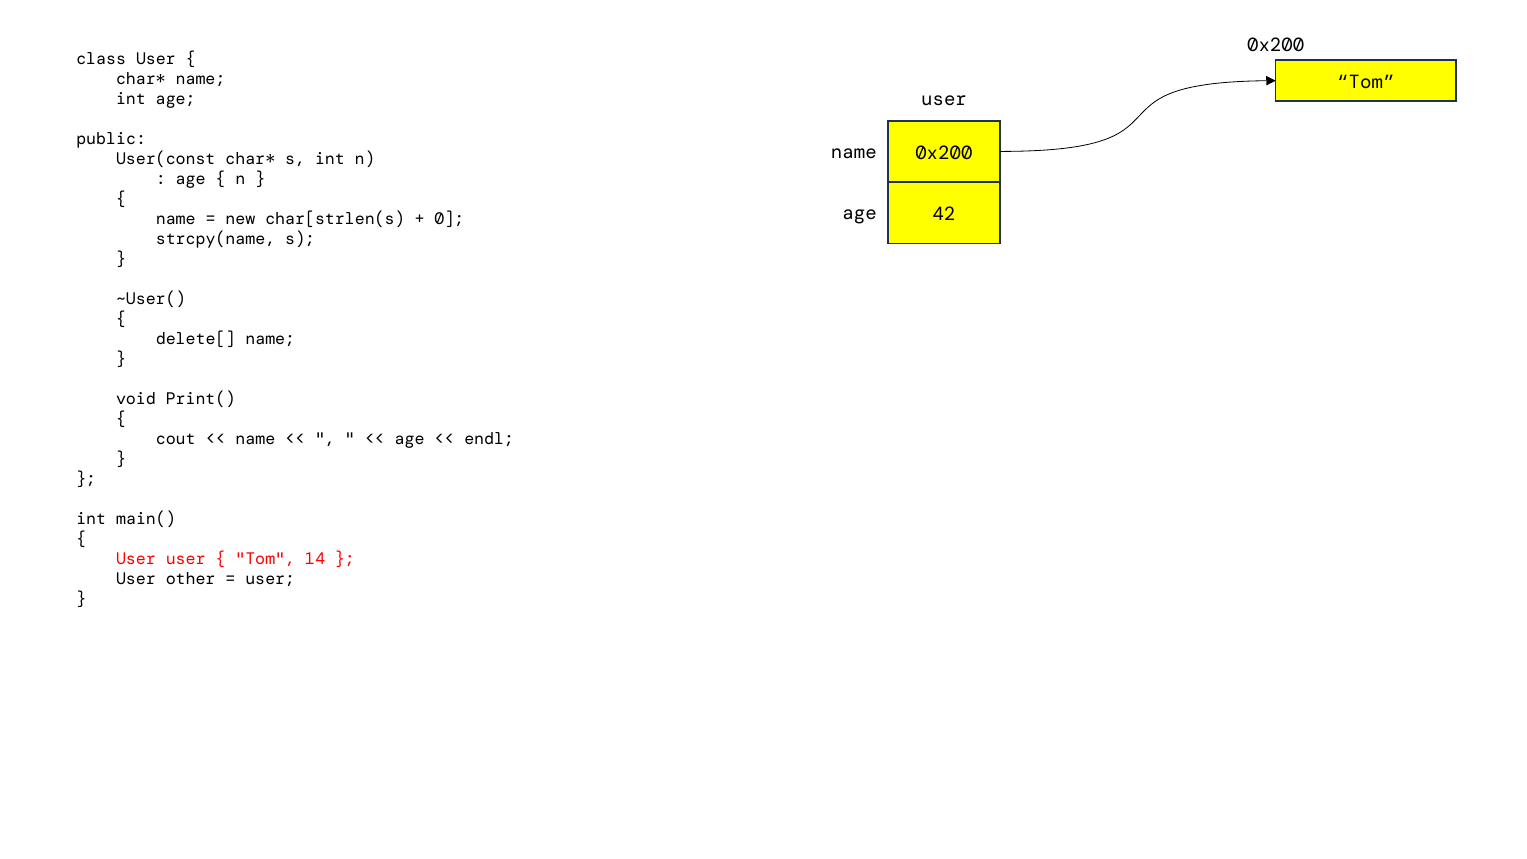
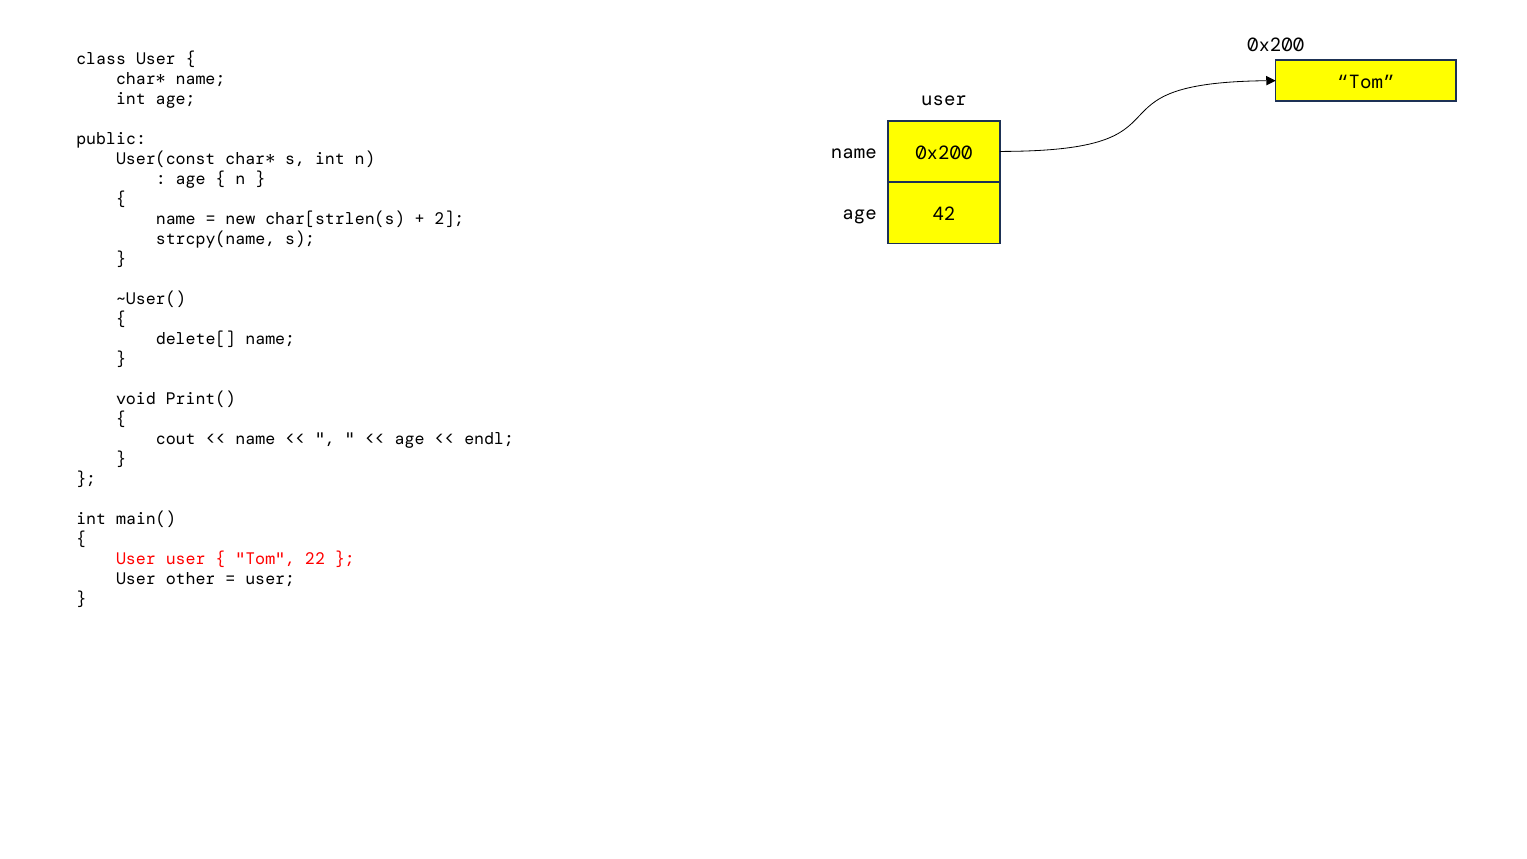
0: 0 -> 2
14: 14 -> 22
